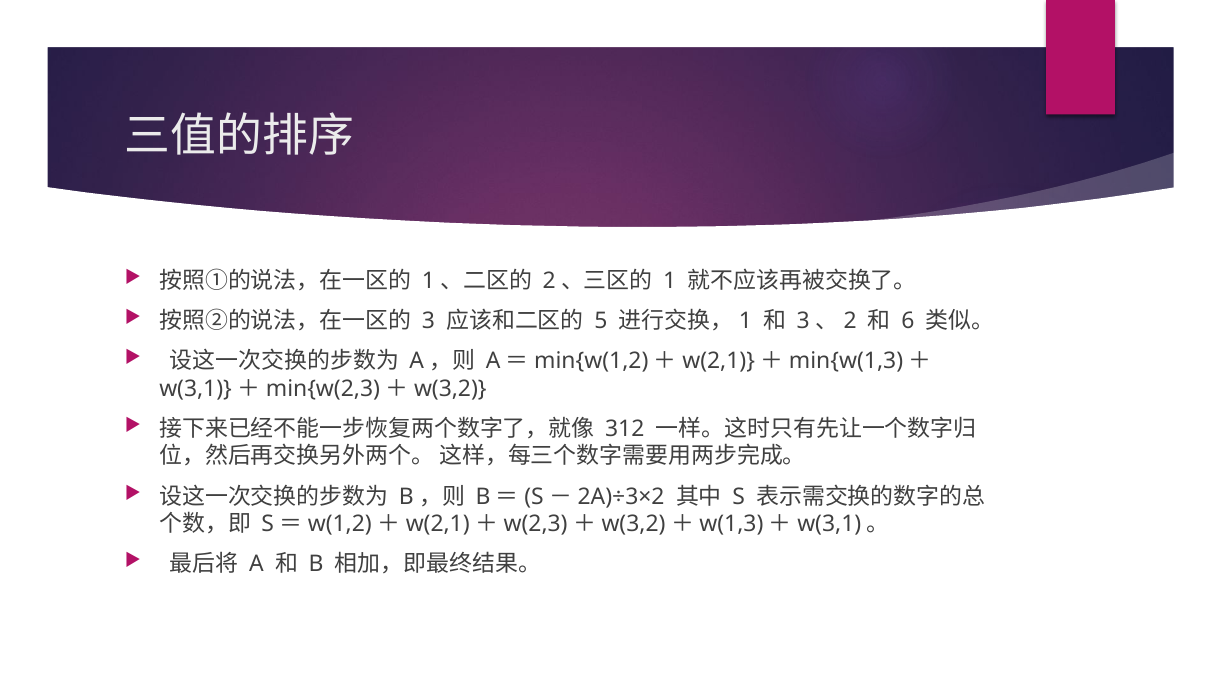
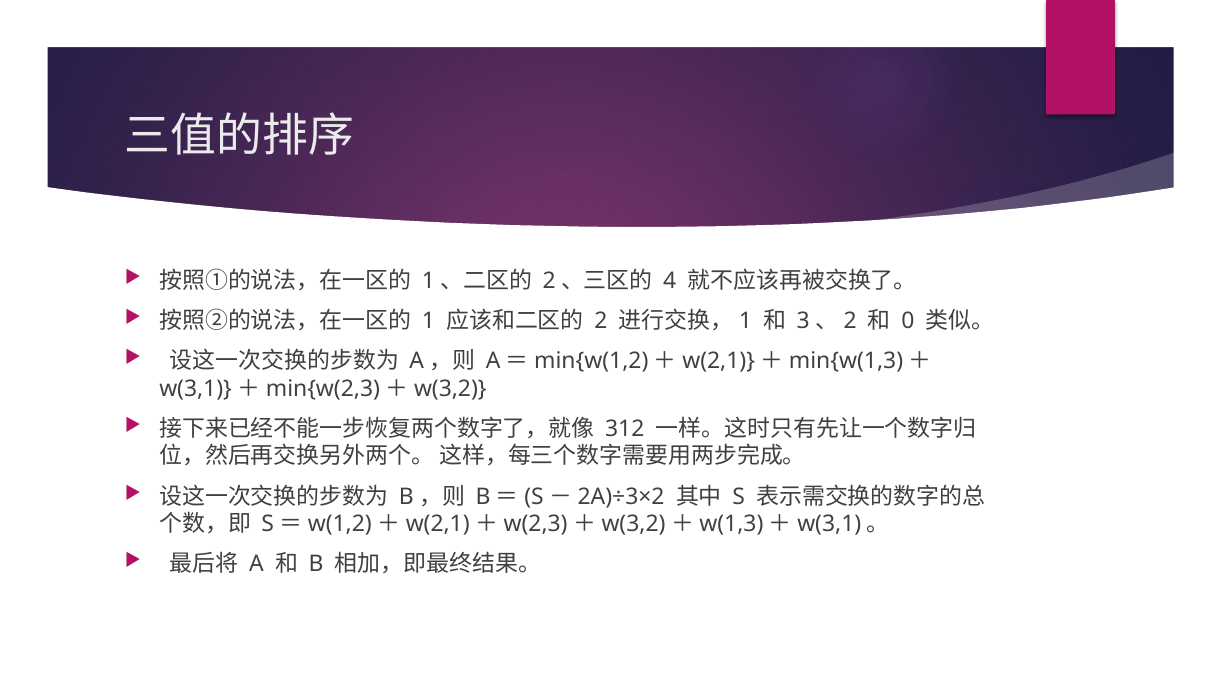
1: 1 -> 4
3: 3 -> 1
5: 5 -> 2
6: 6 -> 0
